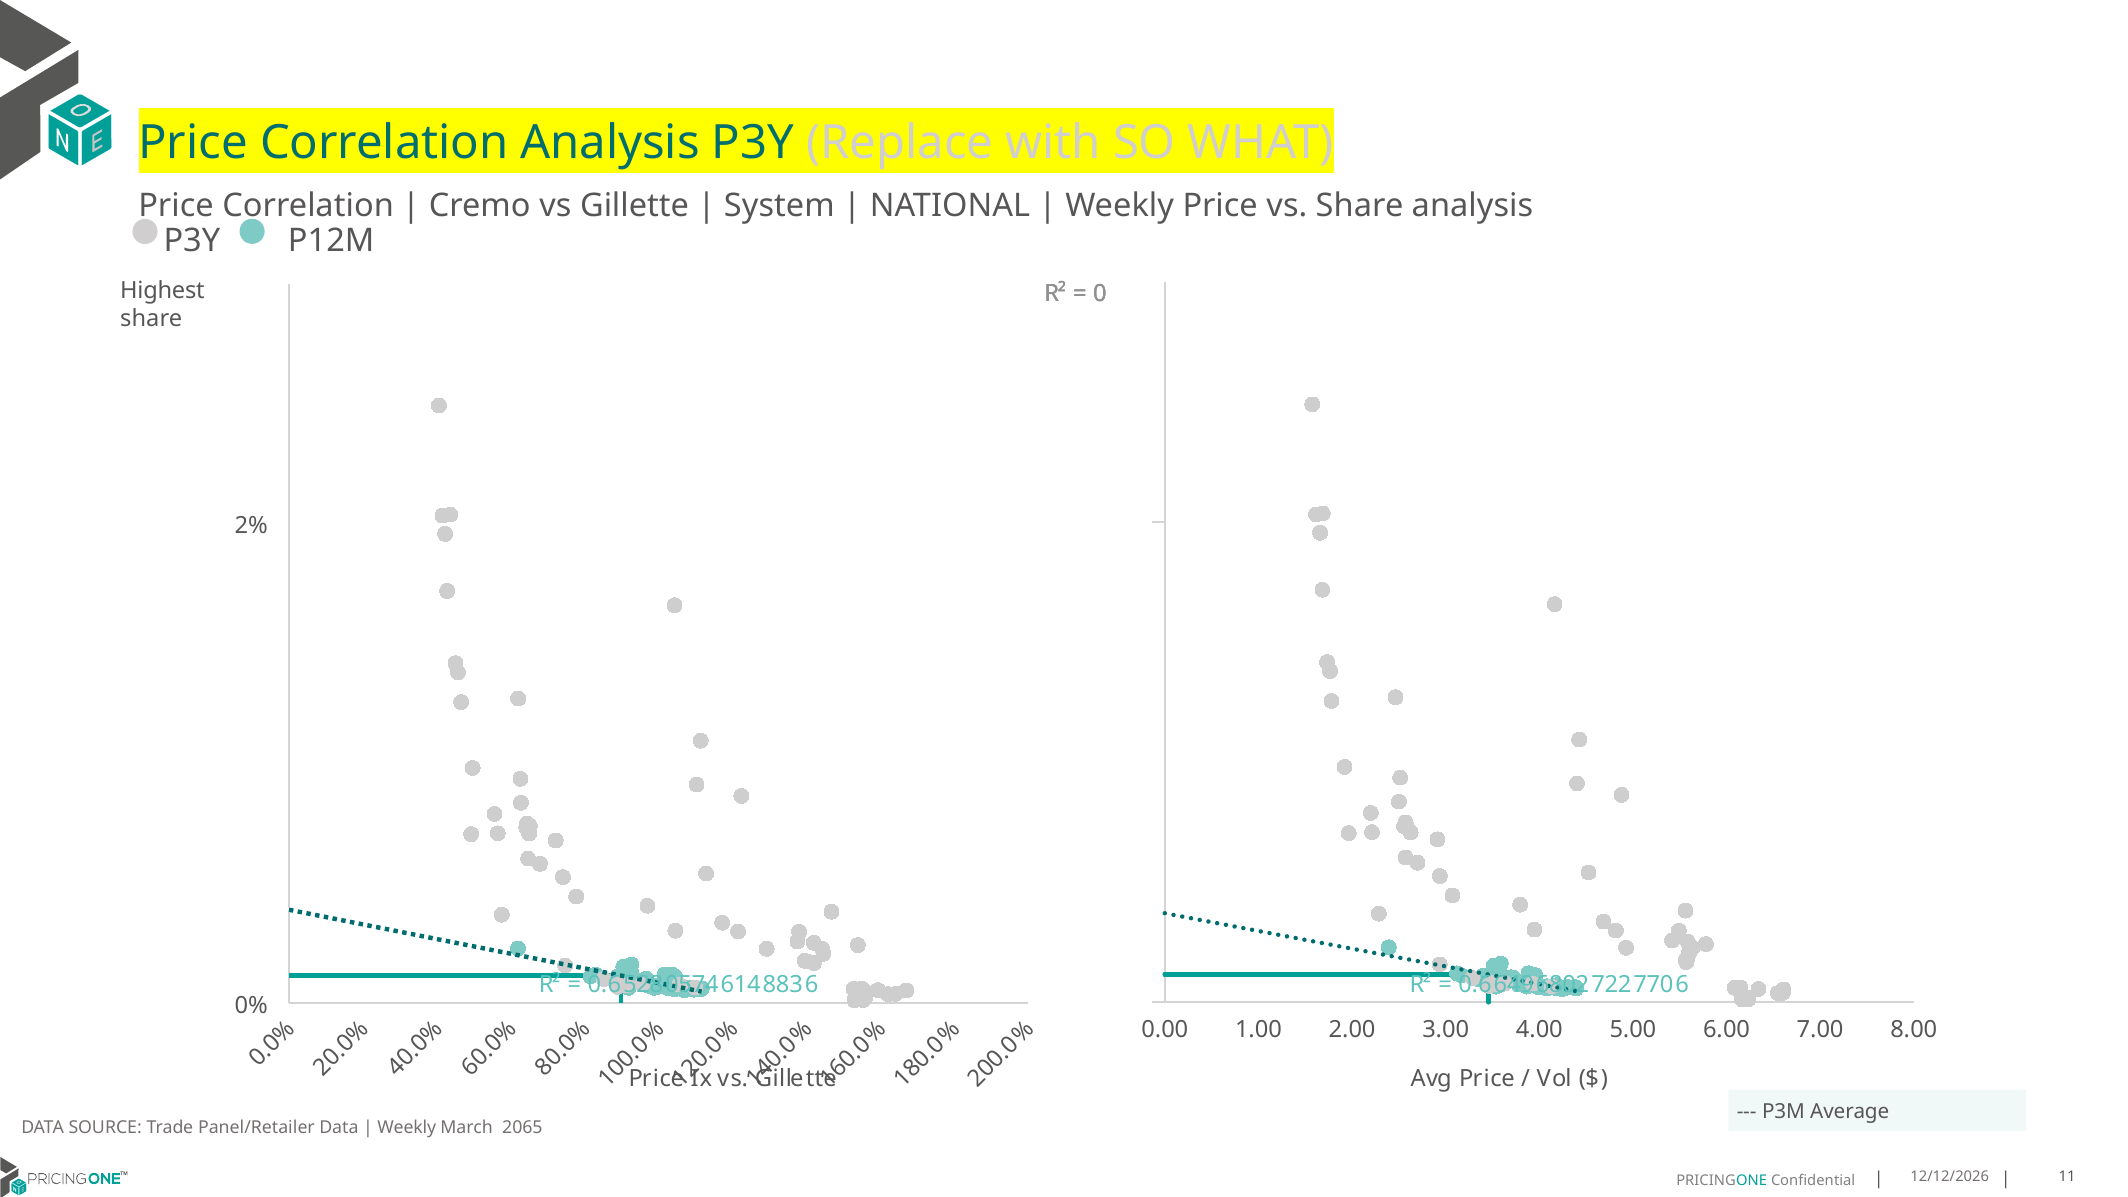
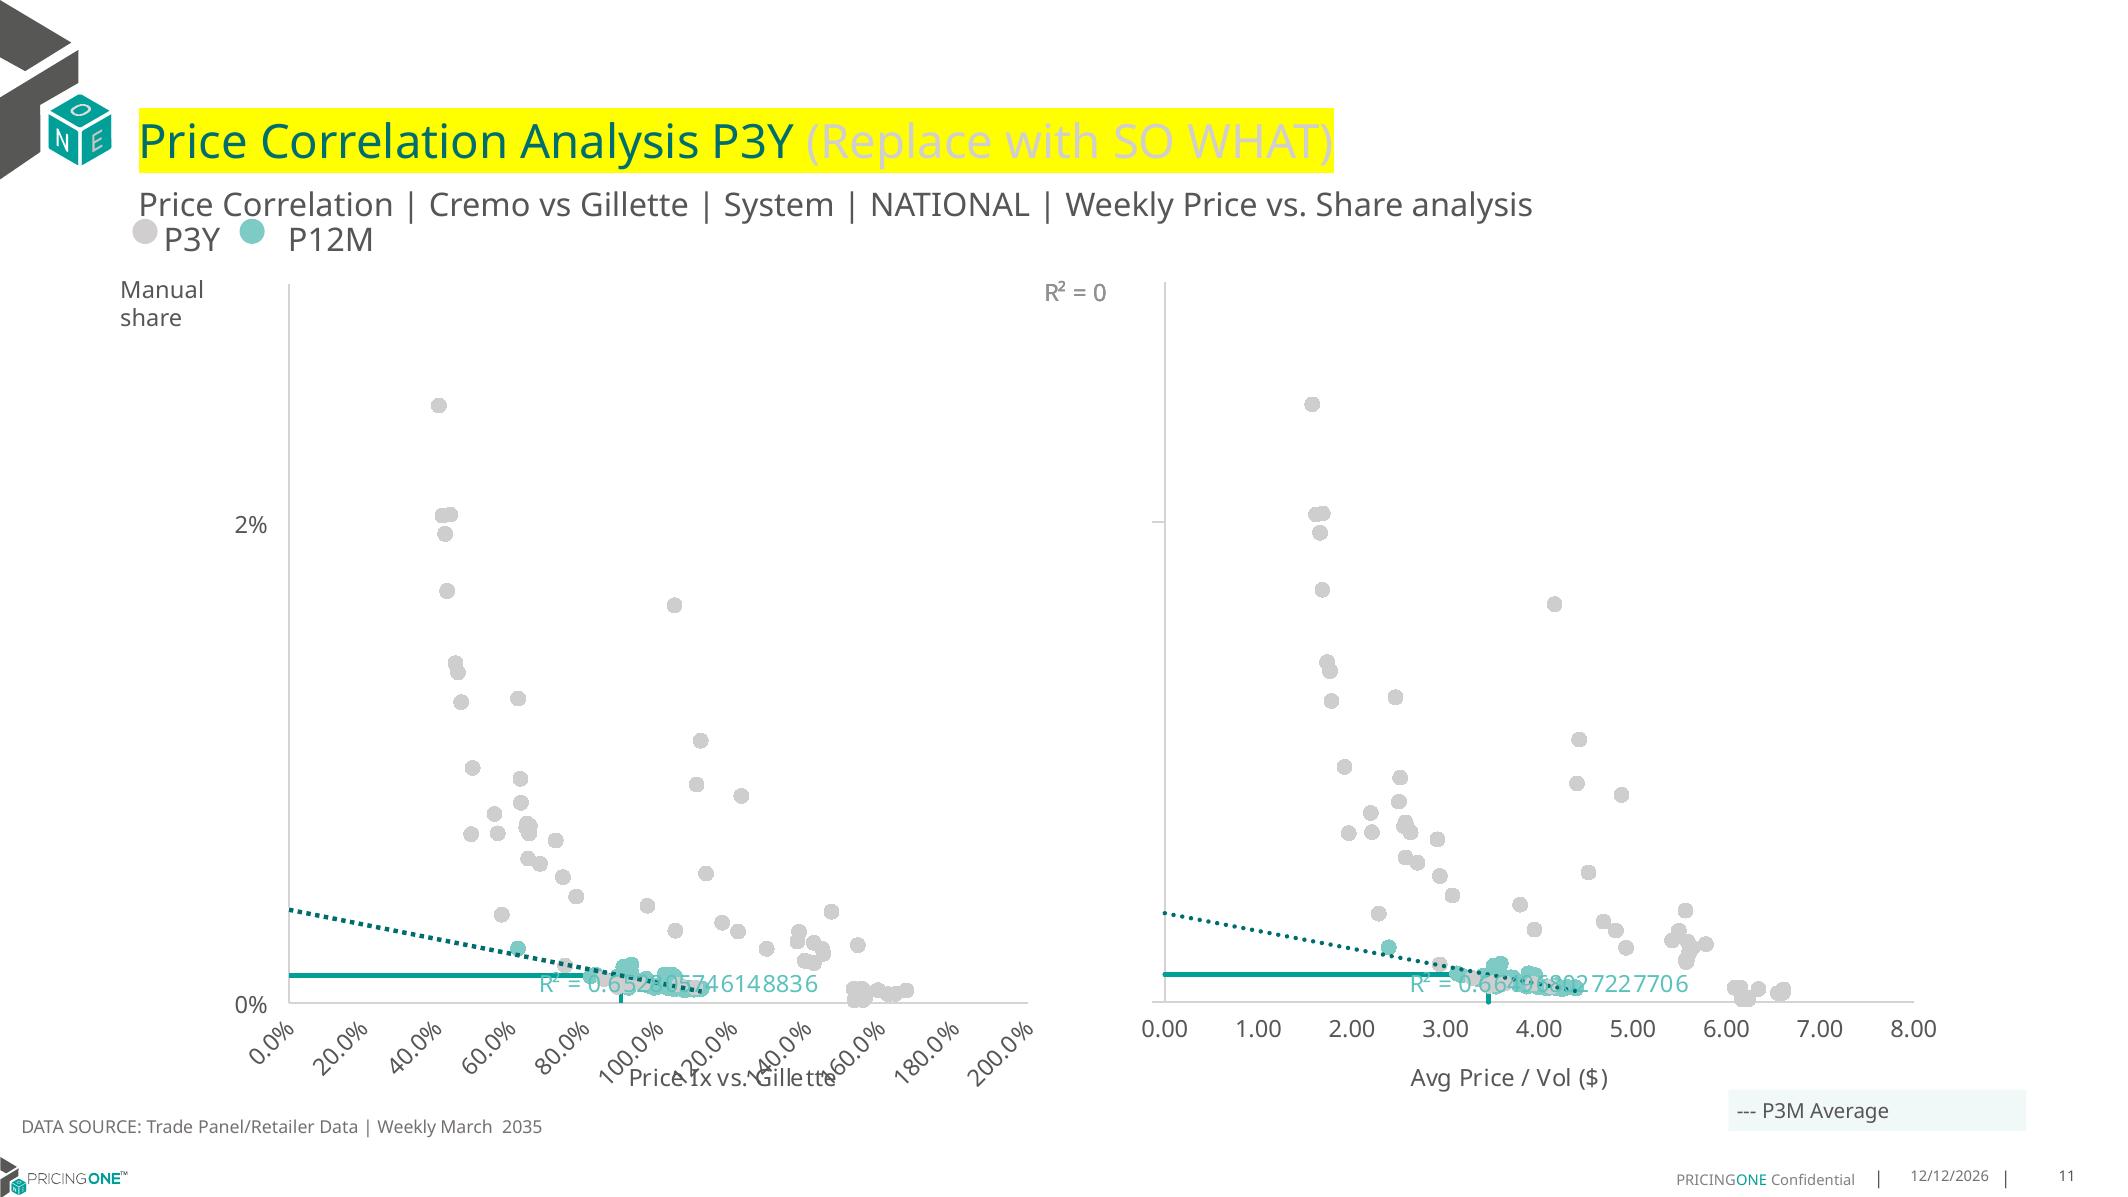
Highest: Highest -> Manual
2065: 2065 -> 2035
